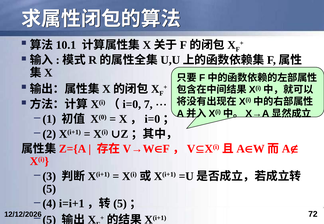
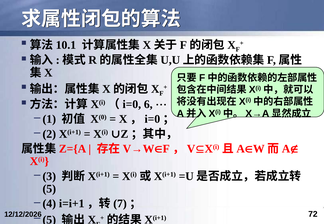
7: 7 -> 6
5 at (120, 204): 5 -> 7
